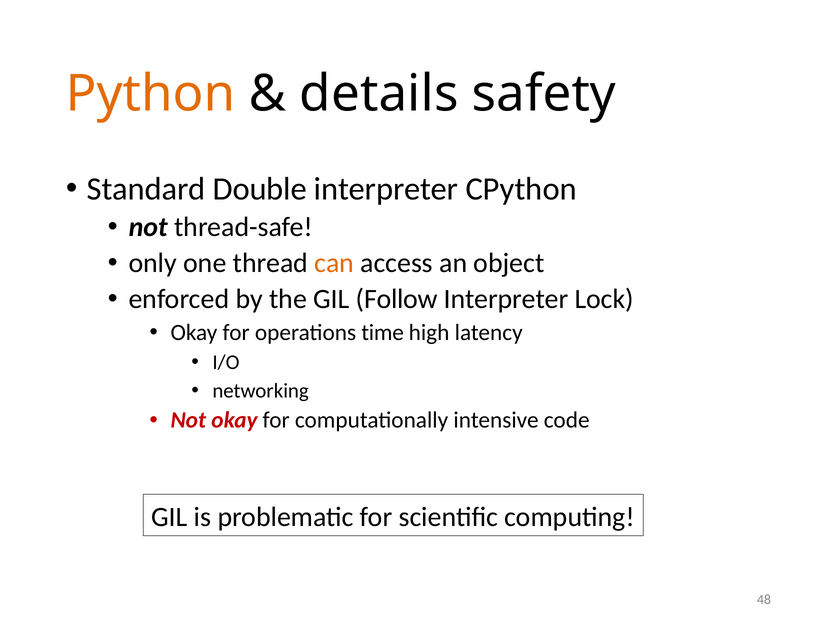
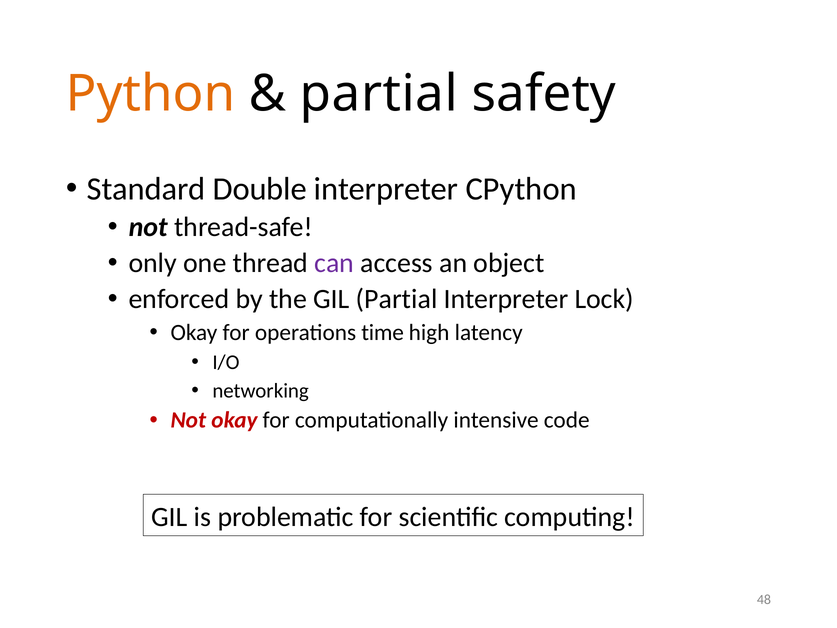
details at (379, 94): details -> partial
can colour: orange -> purple
GIL Follow: Follow -> Partial
